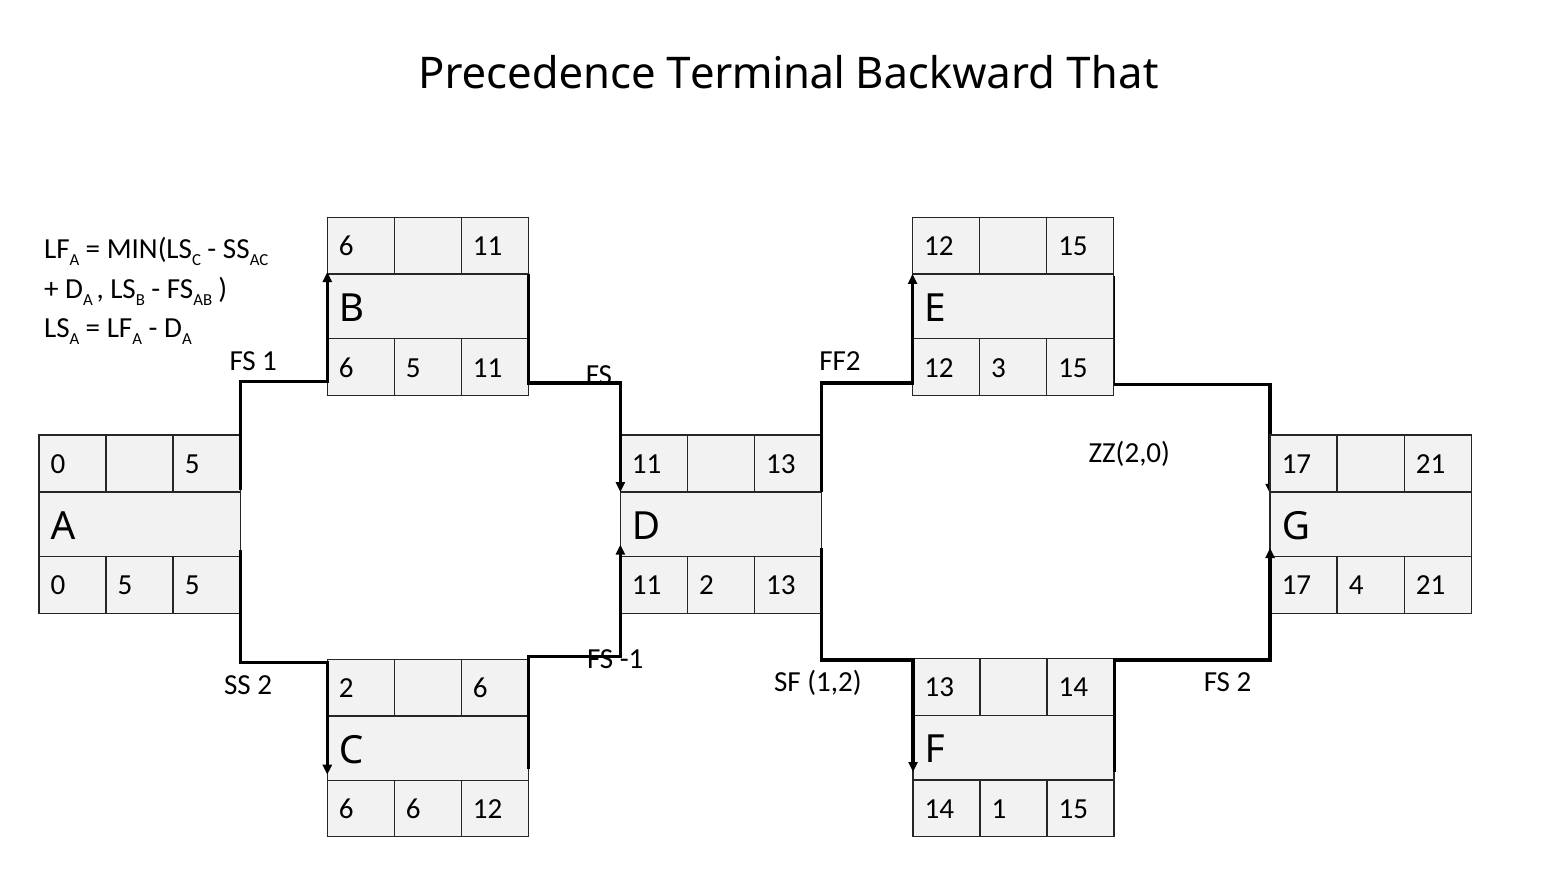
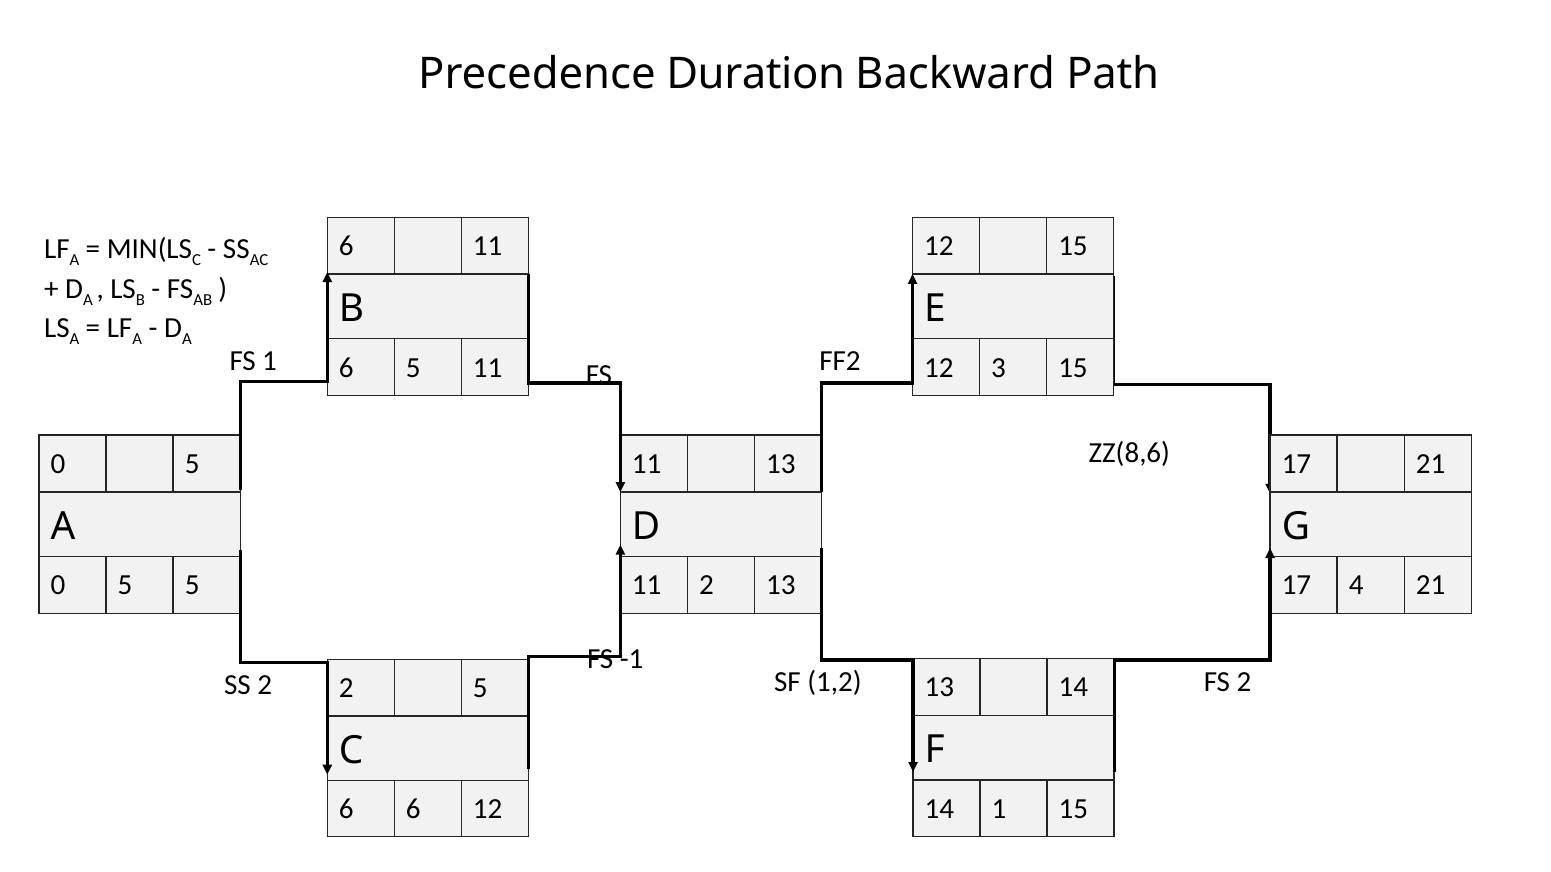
Terminal: Terminal -> Duration
That: That -> Path
ZZ(2,0: ZZ(2,0 -> ZZ(8,6
2 6: 6 -> 5
